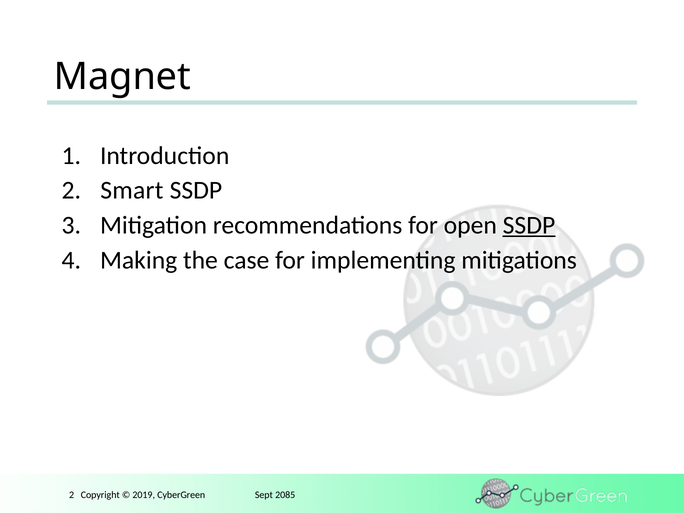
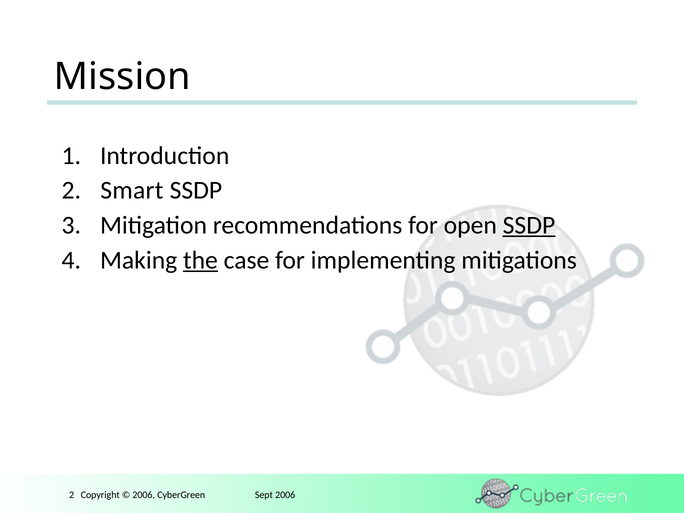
Magnet: Magnet -> Mission
the underline: none -> present
2019 at (144, 495): 2019 -> 2006
Sept 2085: 2085 -> 2006
